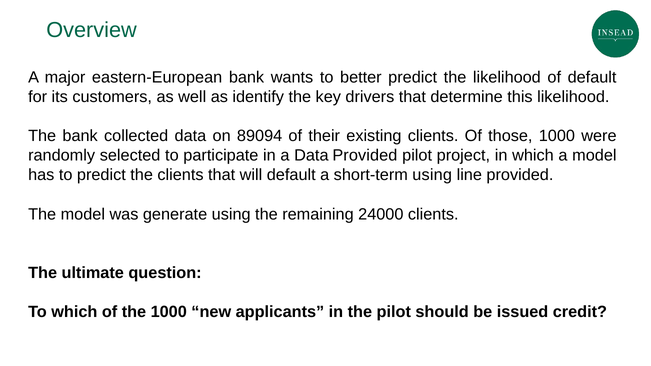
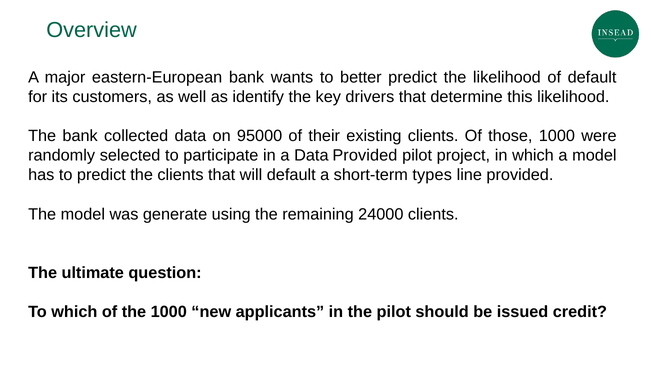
89094: 89094 -> 95000
short-term using: using -> types
